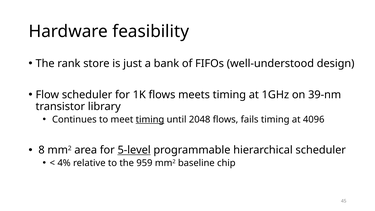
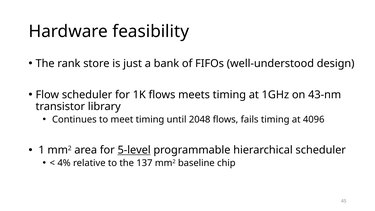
39-nm: 39-nm -> 43-nm
timing at (150, 119) underline: present -> none
8: 8 -> 1
959: 959 -> 137
